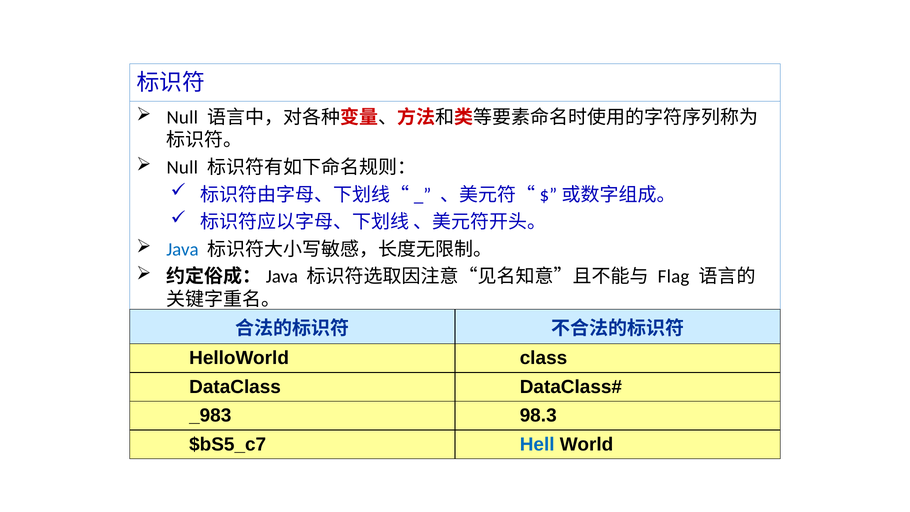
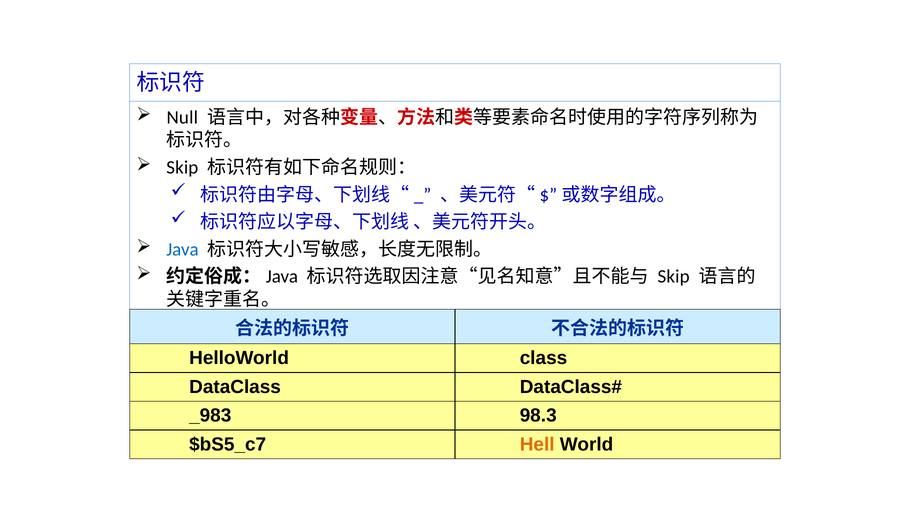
Null at (182, 167): Null -> Skip
Flag at (674, 277): Flag -> Skip
Hell colour: blue -> orange
